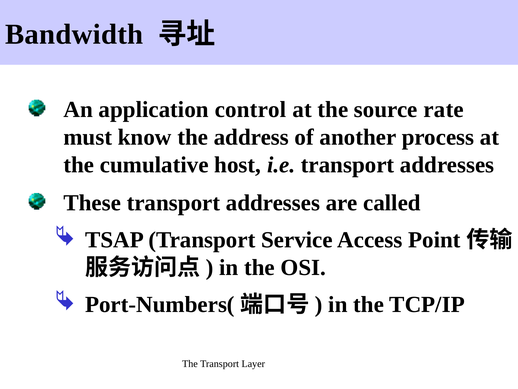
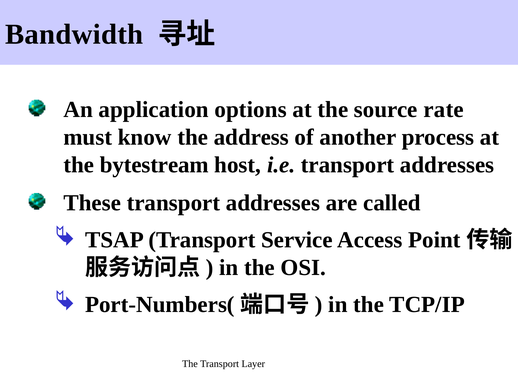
control: control -> options
cumulative: cumulative -> bytestream
